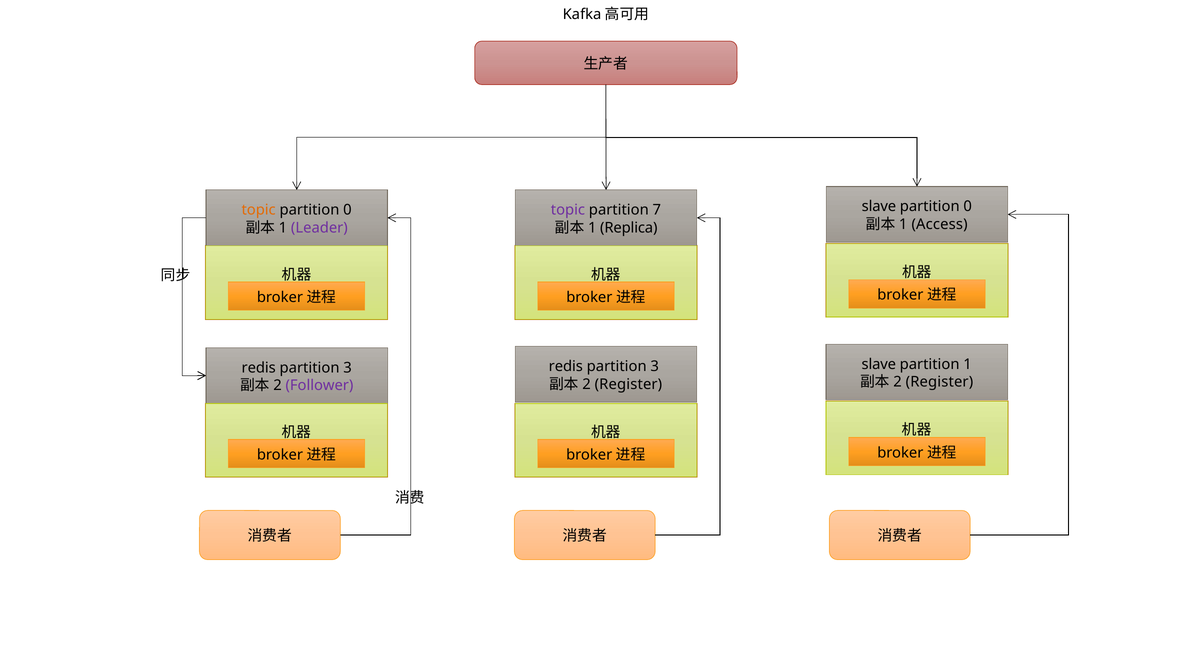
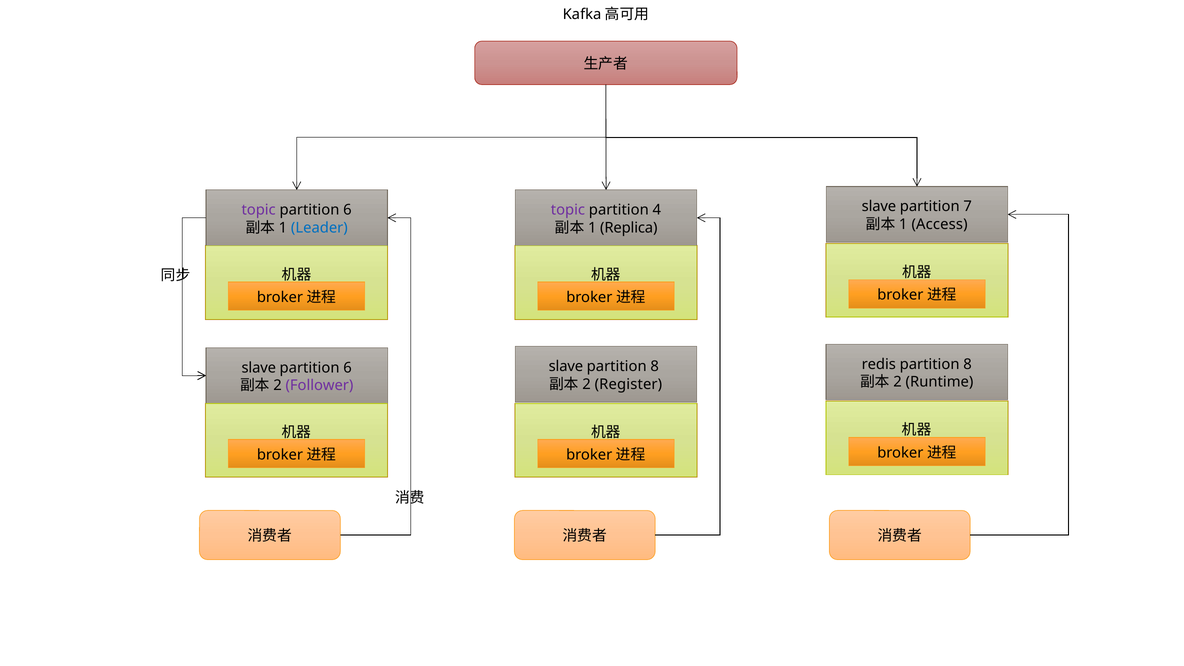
0 at (968, 207): 0 -> 7
topic at (259, 210) colour: orange -> purple
0 at (347, 210): 0 -> 6
7: 7 -> 4
Leader colour: purple -> blue
slave at (879, 364): slave -> redis
1 at (968, 364): 1 -> 8
redis at (566, 366): redis -> slave
3 at (655, 366): 3 -> 8
redis at (259, 368): redis -> slave
3 at (347, 368): 3 -> 6
Register at (939, 382): Register -> Runtime
